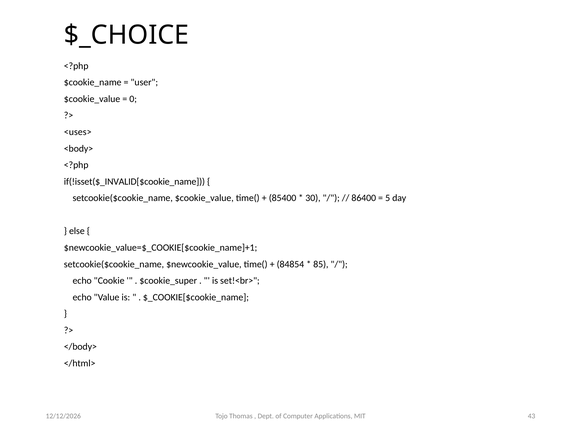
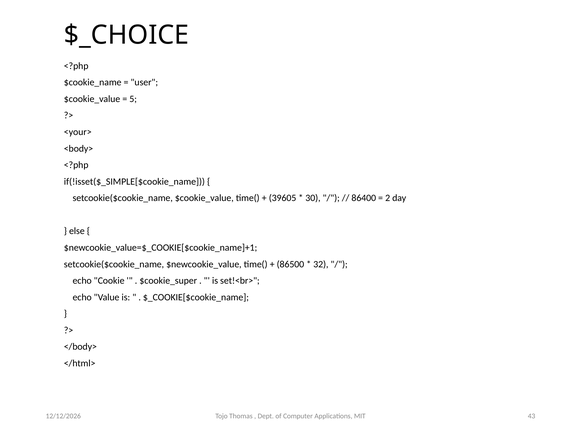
0: 0 -> 5
<uses>: <uses> -> <your>
if(!isset($_INVALID[$cookie_name: if(!isset($_INVALID[$cookie_name -> if(!isset($_SIMPLE[$cookie_name
85400: 85400 -> 39605
5: 5 -> 2
84854: 84854 -> 86500
85: 85 -> 32
